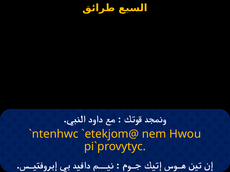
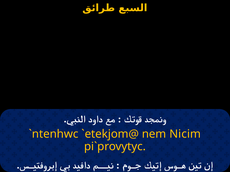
Hwou: Hwou -> Nicim
